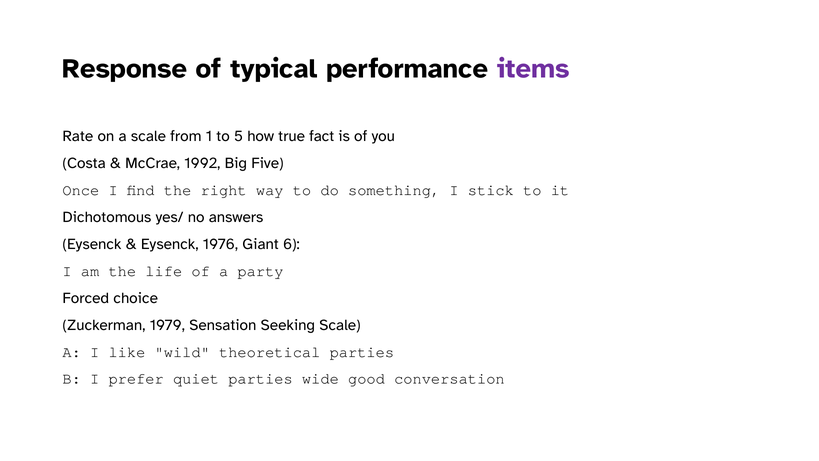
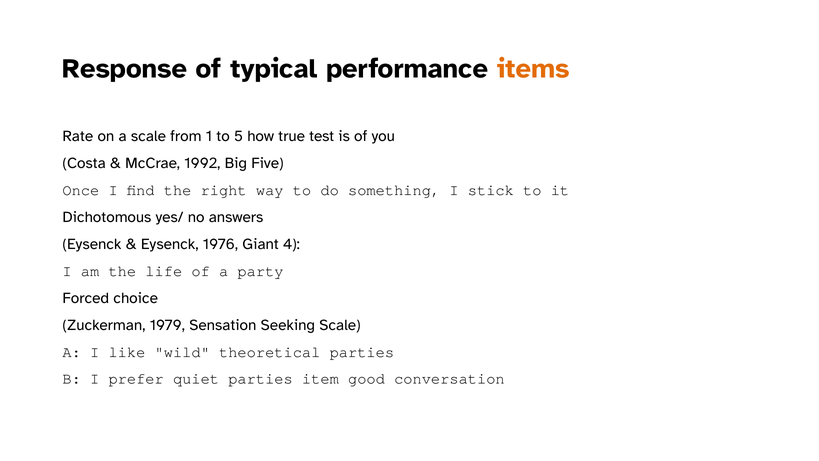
items colour: purple -> orange
fact: fact -> test
6: 6 -> 4
wide: wide -> item
